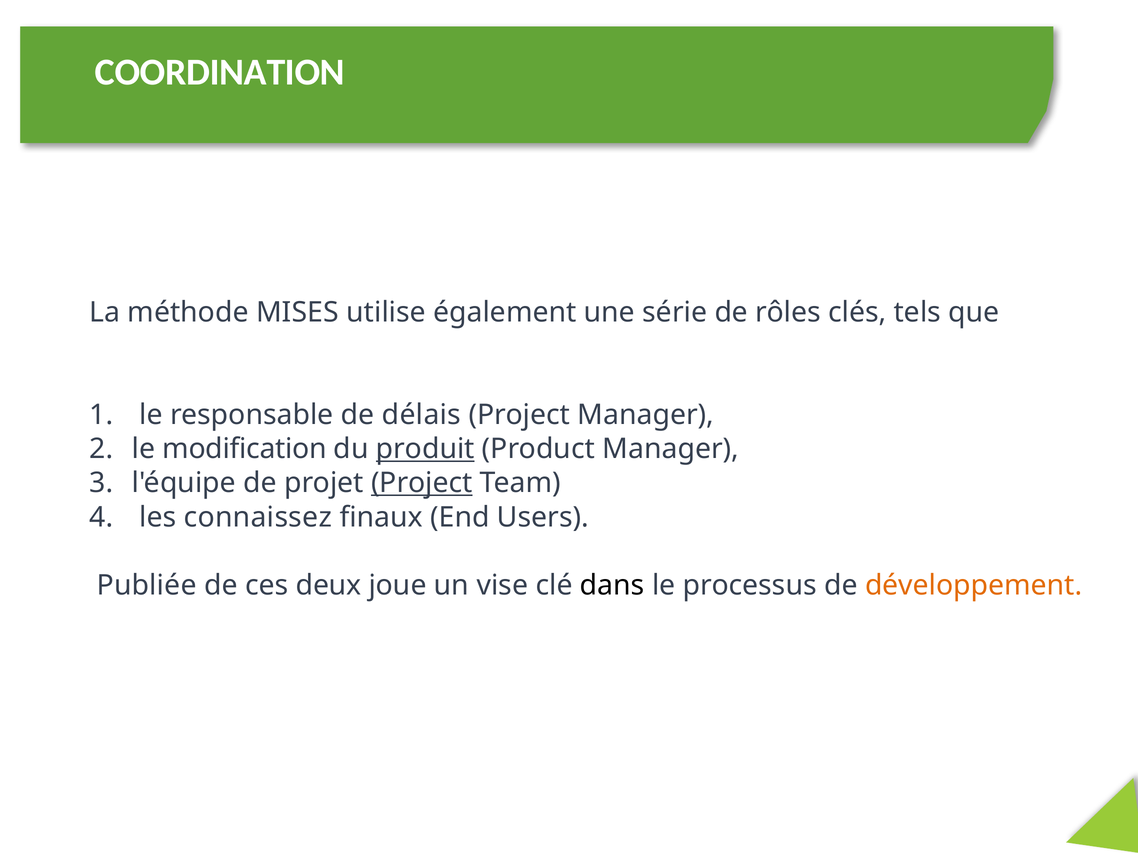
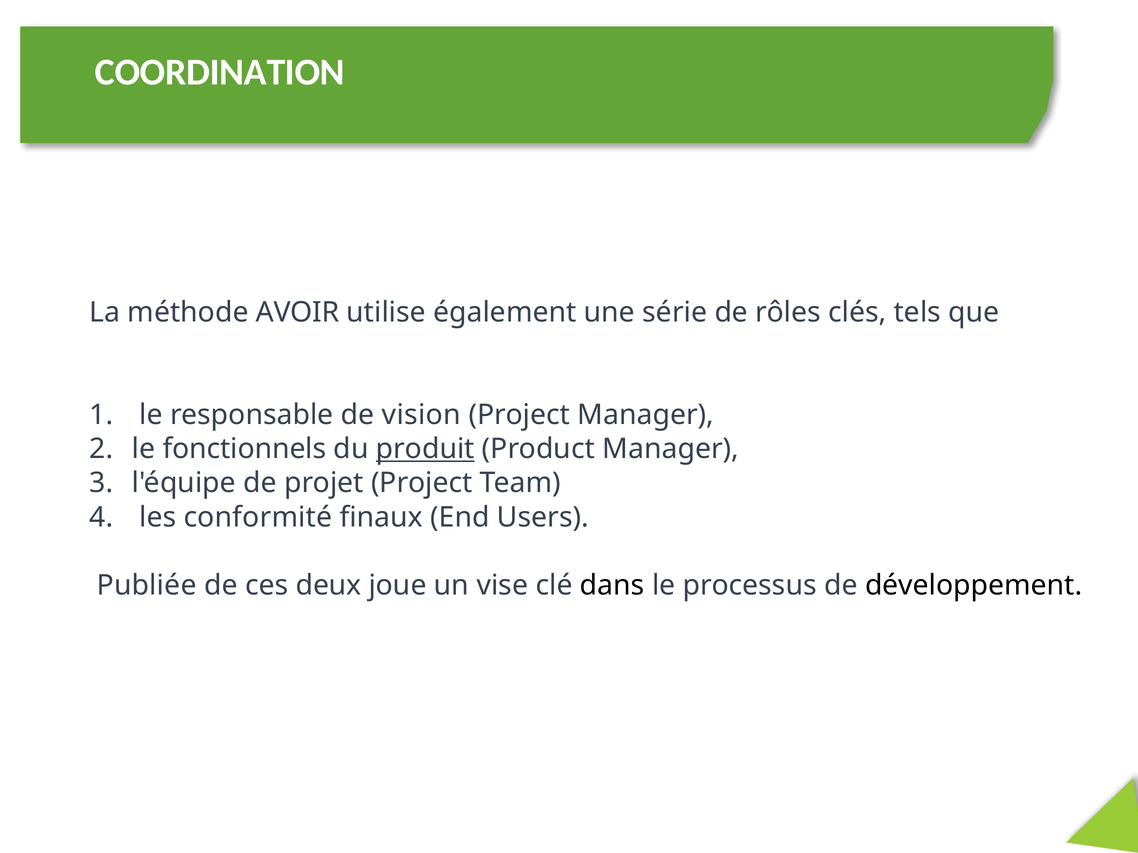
MISES: MISES -> AVOIR
délais: délais -> vision
modification: modification -> fonctionnels
Project at (422, 483) underline: present -> none
connaissez: connaissez -> conformité
développement colour: orange -> black
